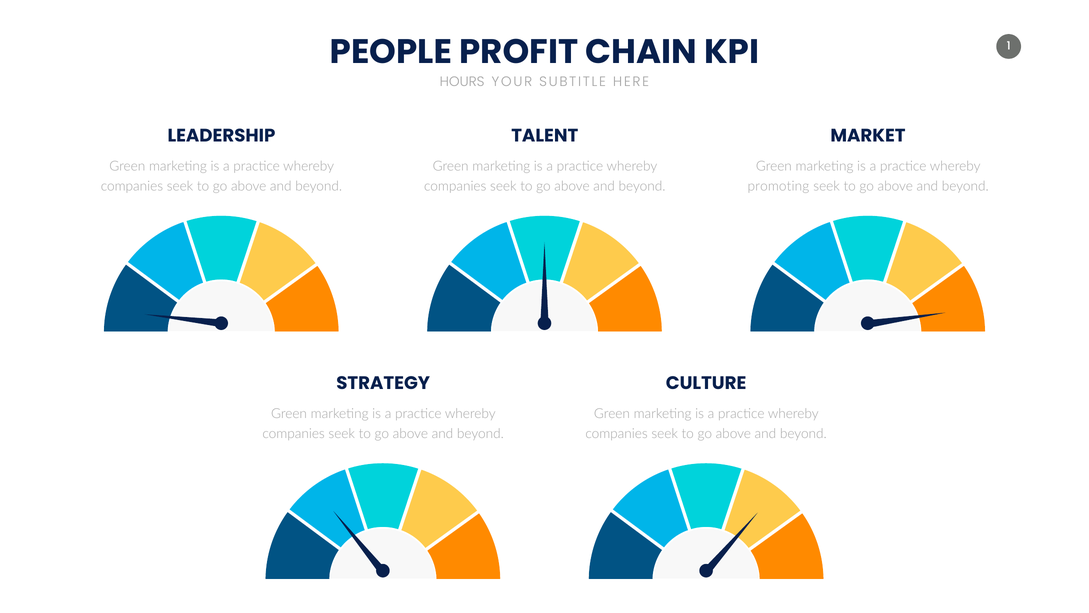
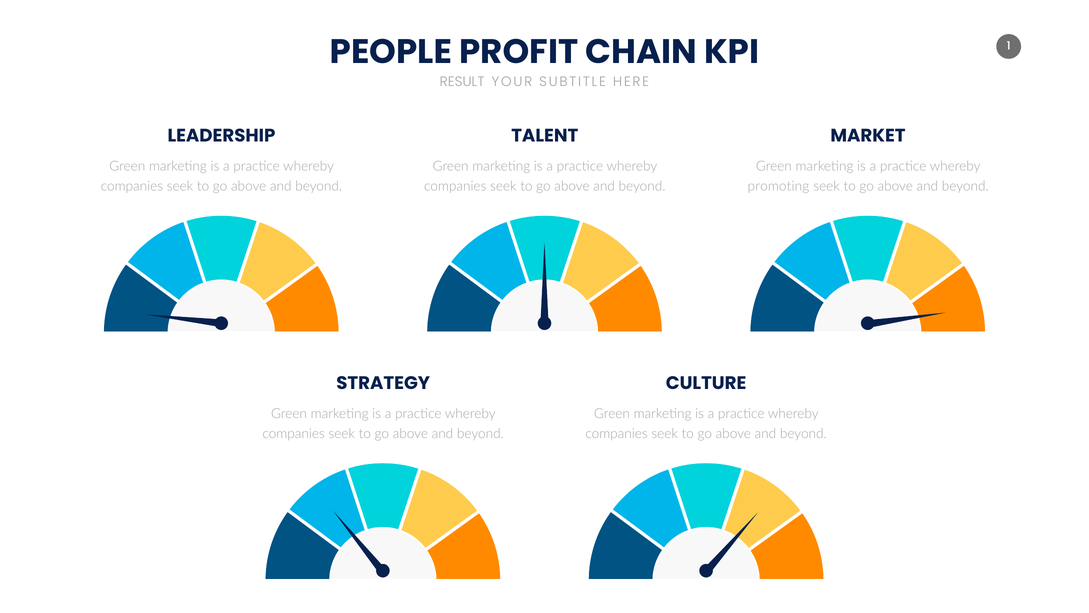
HOURS: HOURS -> RESULT
